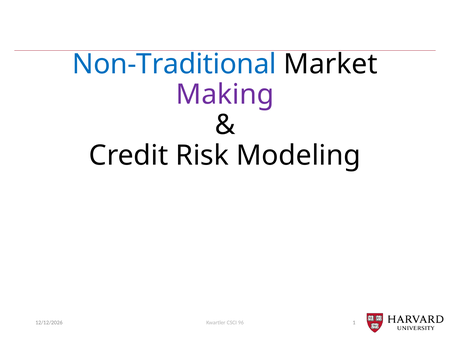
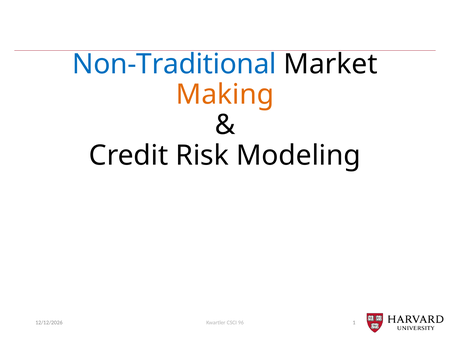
Making colour: purple -> orange
